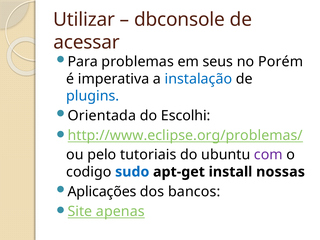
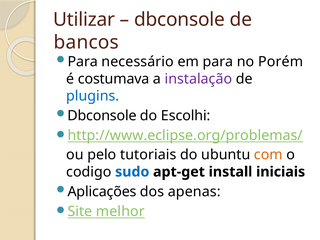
acessar: acessar -> bancos
problemas: problemas -> necessário
em seus: seus -> para
imperativa: imperativa -> costumava
instalação colour: blue -> purple
Orientada at (102, 116): Orientada -> Dbconsole
com colour: purple -> orange
nossas: nossas -> iniciais
bancos: bancos -> apenas
apenas: apenas -> melhor
